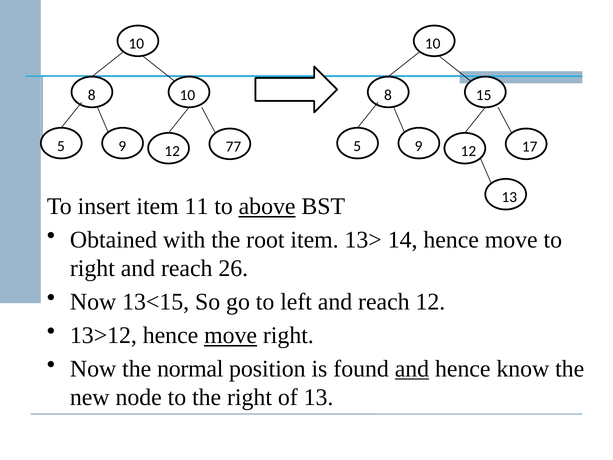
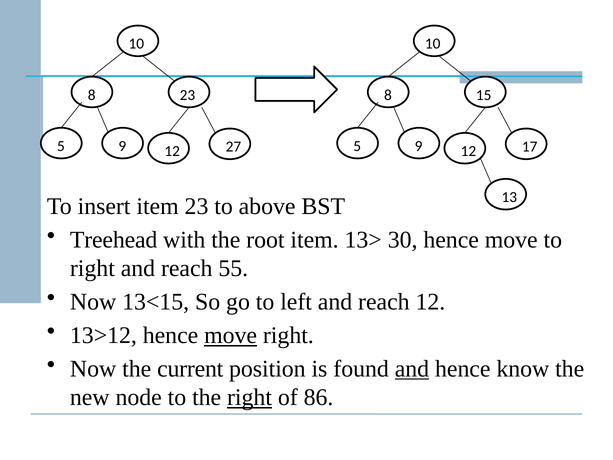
8 10: 10 -> 23
77: 77 -> 27
item 11: 11 -> 23
above underline: present -> none
Obtained: Obtained -> Treehead
14: 14 -> 30
26: 26 -> 55
normal: normal -> current
right at (250, 397) underline: none -> present
of 13: 13 -> 86
